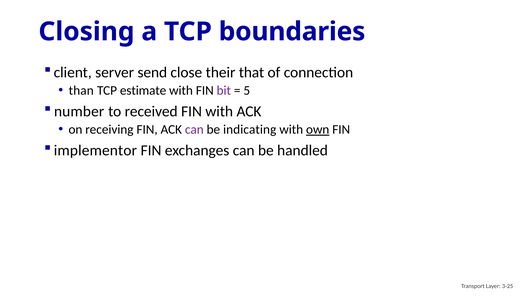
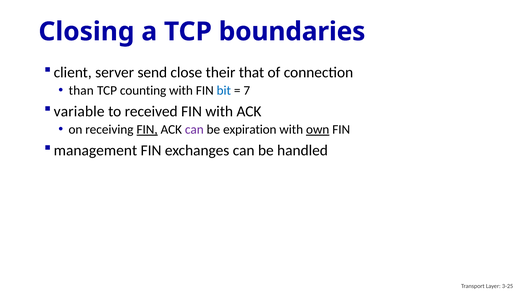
estimate: estimate -> counting
bit colour: purple -> blue
5: 5 -> 7
number: number -> variable
FIN at (147, 130) underline: none -> present
indicating: indicating -> expiration
implementor: implementor -> management
